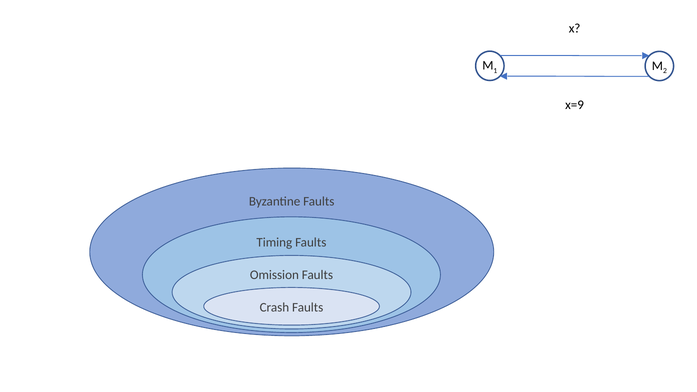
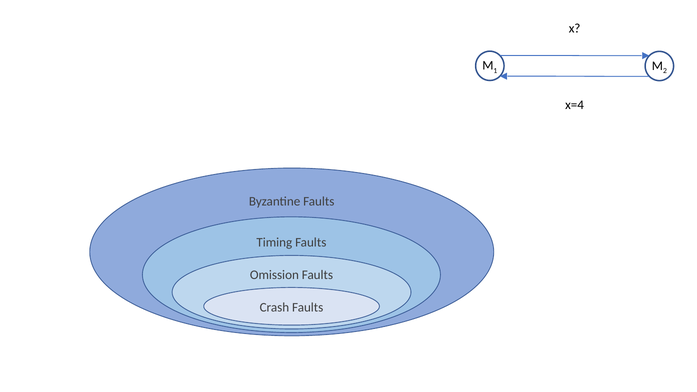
x=9: x=9 -> x=4
